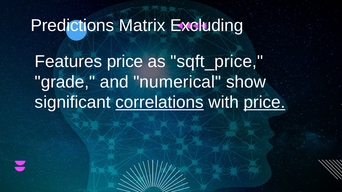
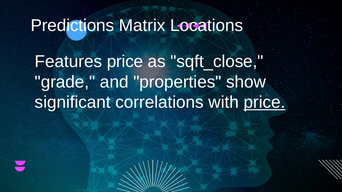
Excluding: Excluding -> Locations
sqft_price: sqft_price -> sqft_close
numerical: numerical -> properties
correlations underline: present -> none
